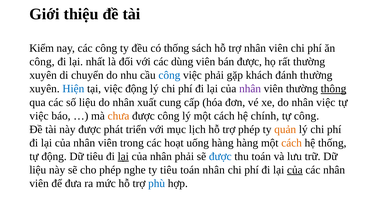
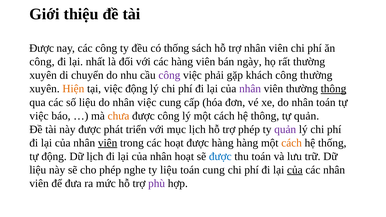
Kiểm at (42, 48): Kiểm -> Được
các dùng: dùng -> hàng
bán được: được -> ngày
công at (169, 75) colour: blue -> purple
khách đánh: đánh -> công
Hiện colour: blue -> orange
nhân xuất: xuất -> việc
nhân việc: việc -> toán
hệ chính: chính -> thông
tự công: công -> quản
quản at (285, 129) colour: orange -> purple
viên at (108, 143) underline: none -> present
hoạt uống: uống -> được
Dữ tiêu: tiêu -> lịch
lại at (123, 156) underline: present -> none
nhân phải: phải -> hoạt
ty tiêu: tiêu -> liệu
toán nhân: nhân -> cung
phù colour: blue -> purple
